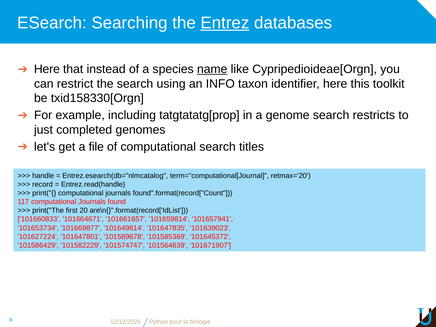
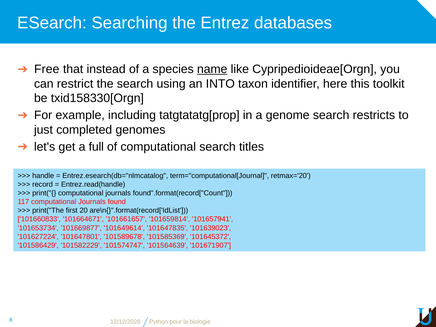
Entrez underline: present -> none
Here at (47, 69): Here -> Free
INFO: INFO -> INTO
file: file -> full
